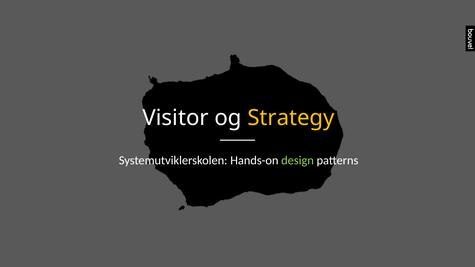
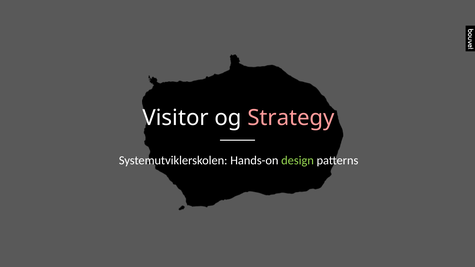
Strategy colour: yellow -> pink
